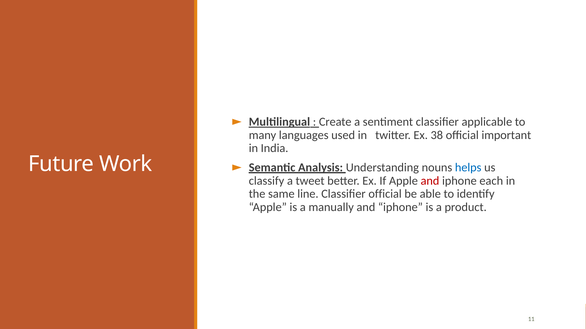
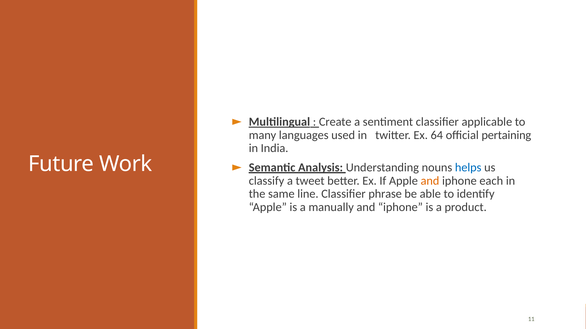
38: 38 -> 64
important: important -> pertaining
and at (430, 181) colour: red -> orange
Classifier official: official -> phrase
